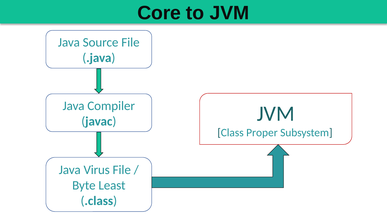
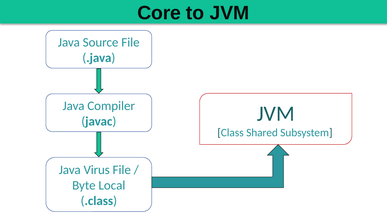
Proper: Proper -> Shared
Least: Least -> Local
